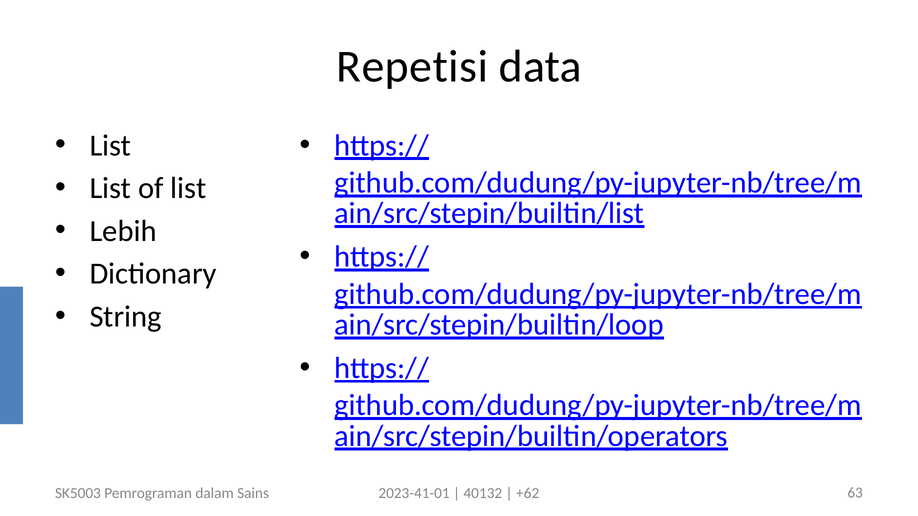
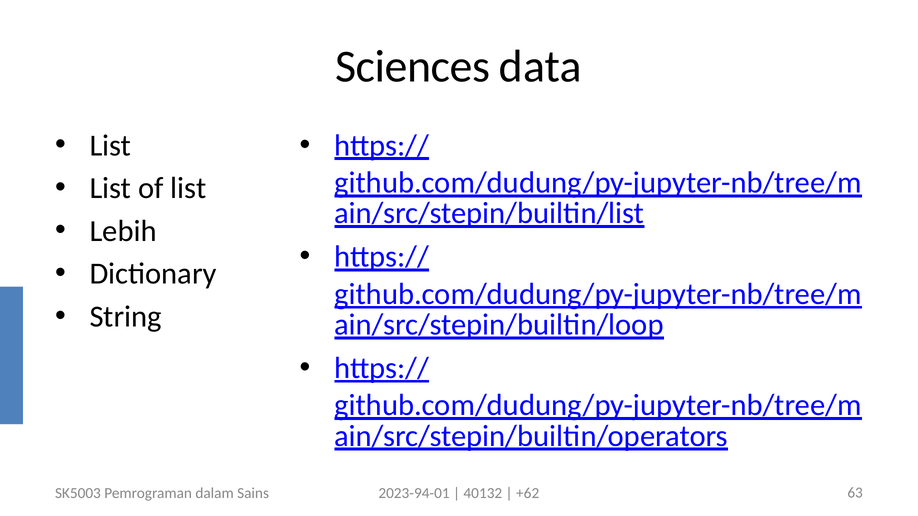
Repetisi: Repetisi -> Sciences
2023-41-01: 2023-41-01 -> 2023-94-01
